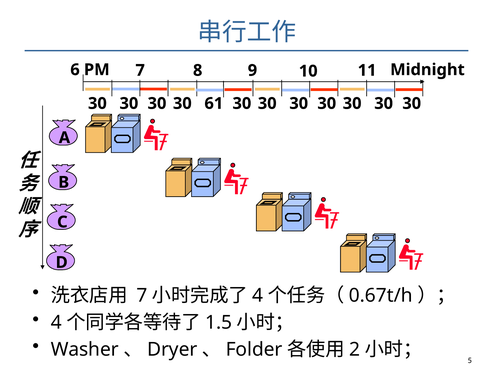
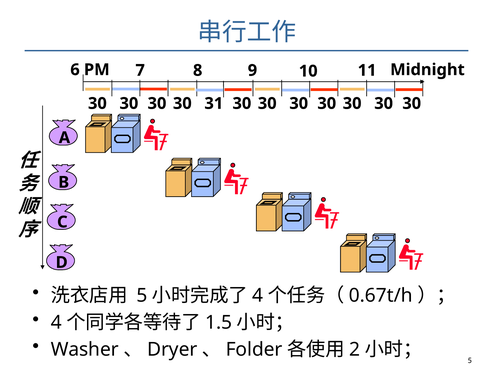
61: 61 -> 31
7 at (142, 295): 7 -> 5
